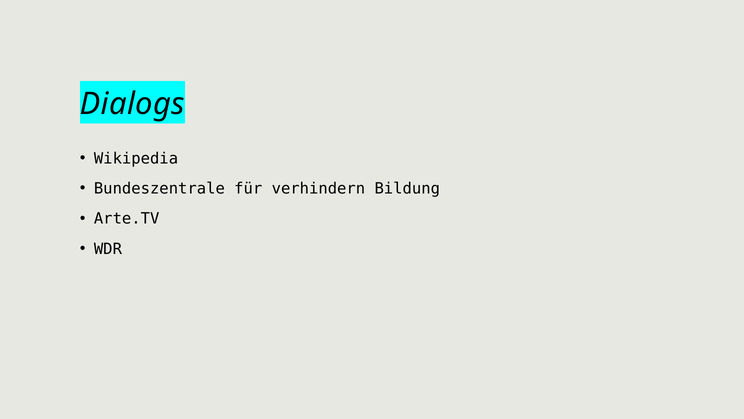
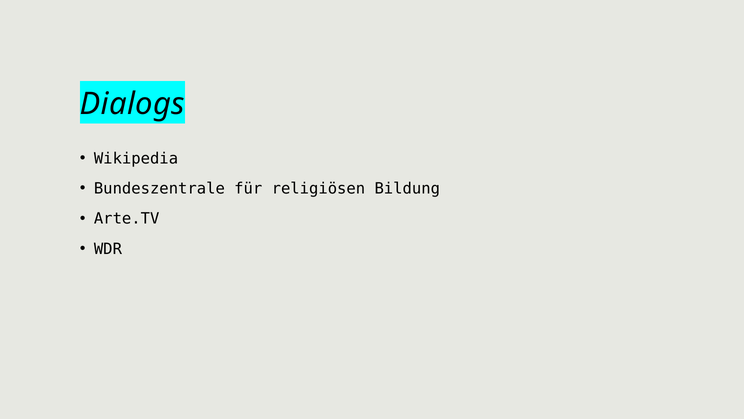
verhindern: verhindern -> religiösen
